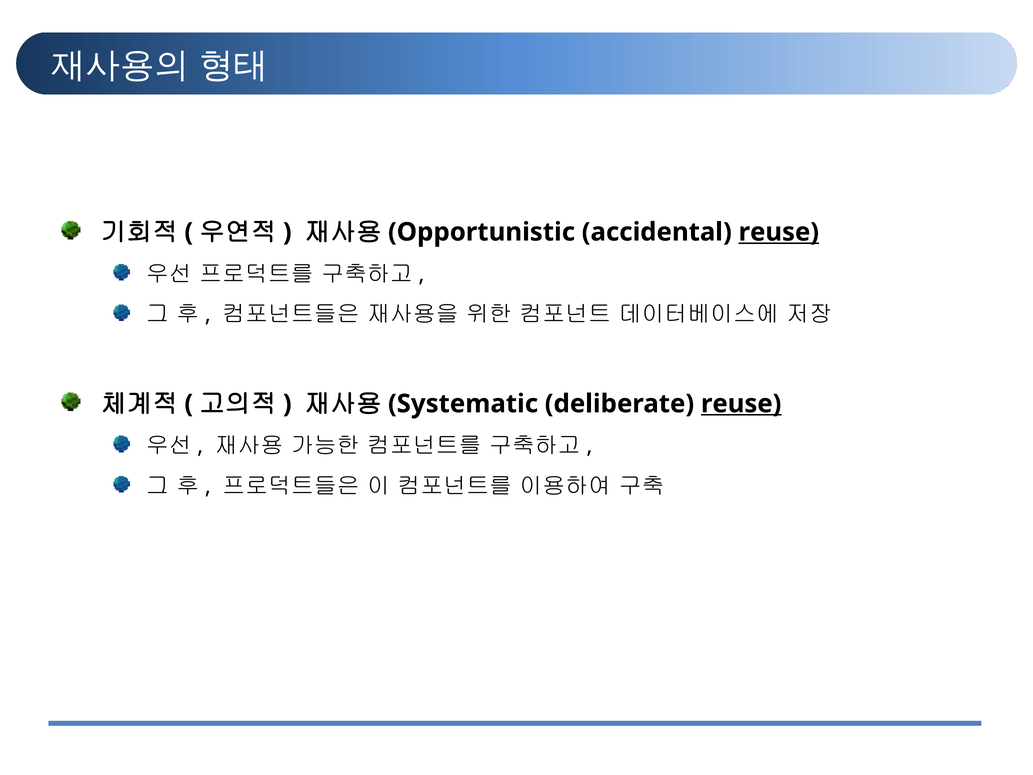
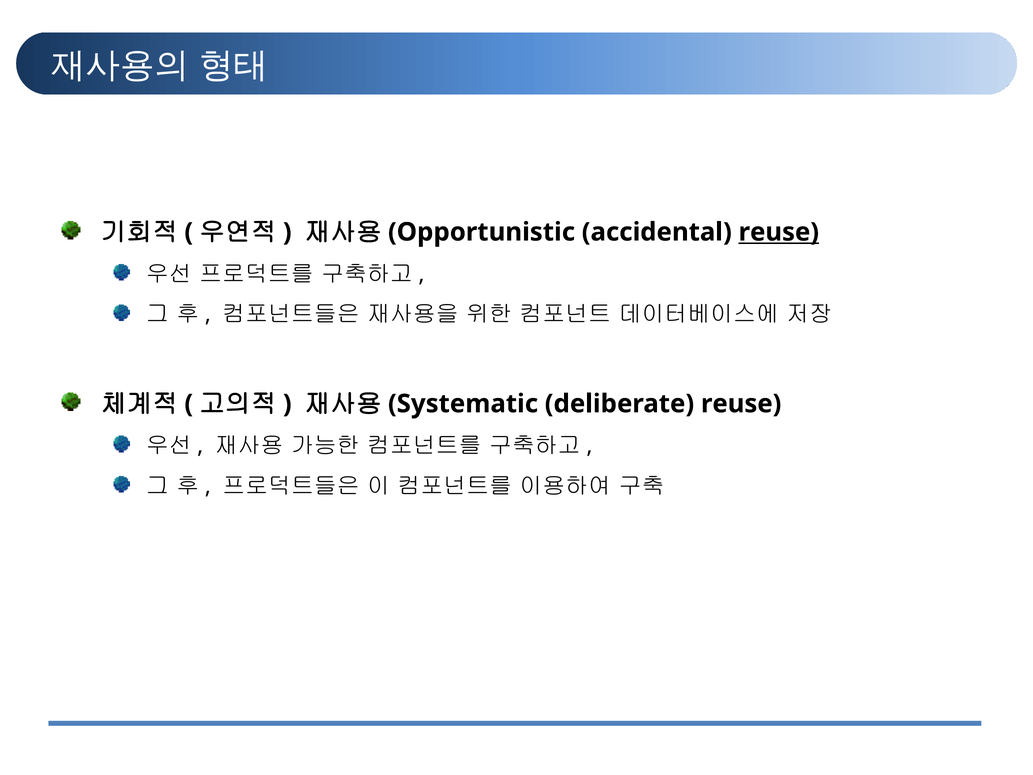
reuse at (741, 404) underline: present -> none
